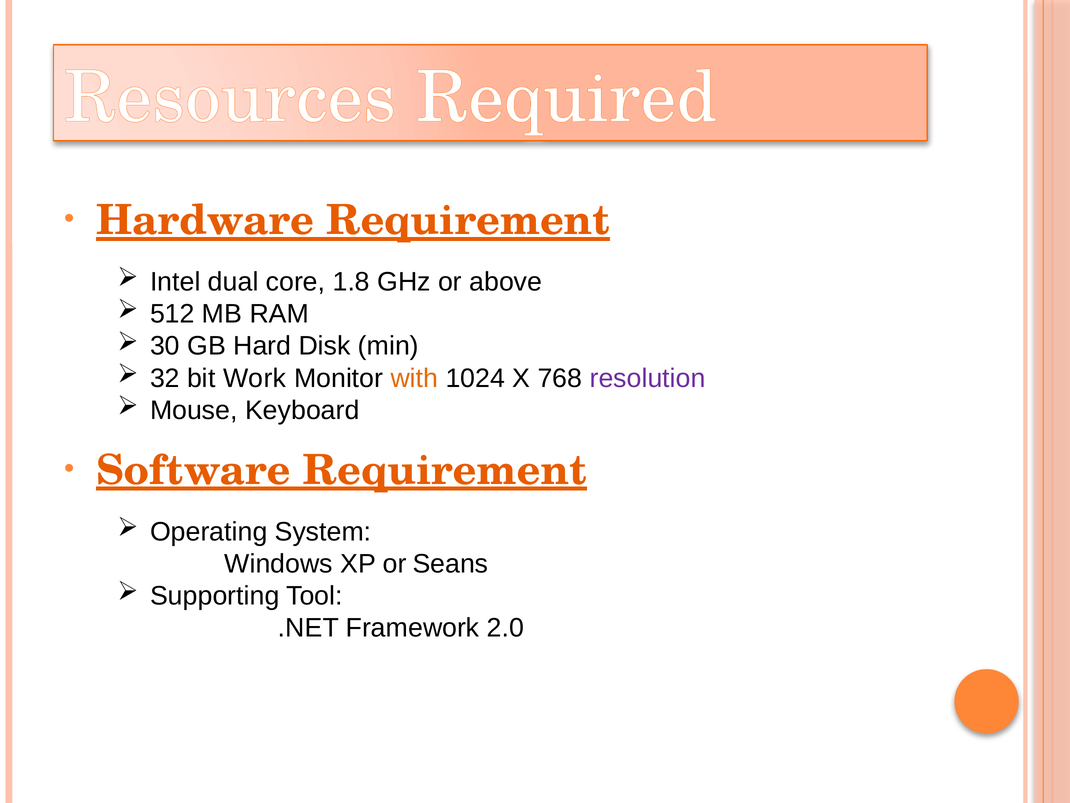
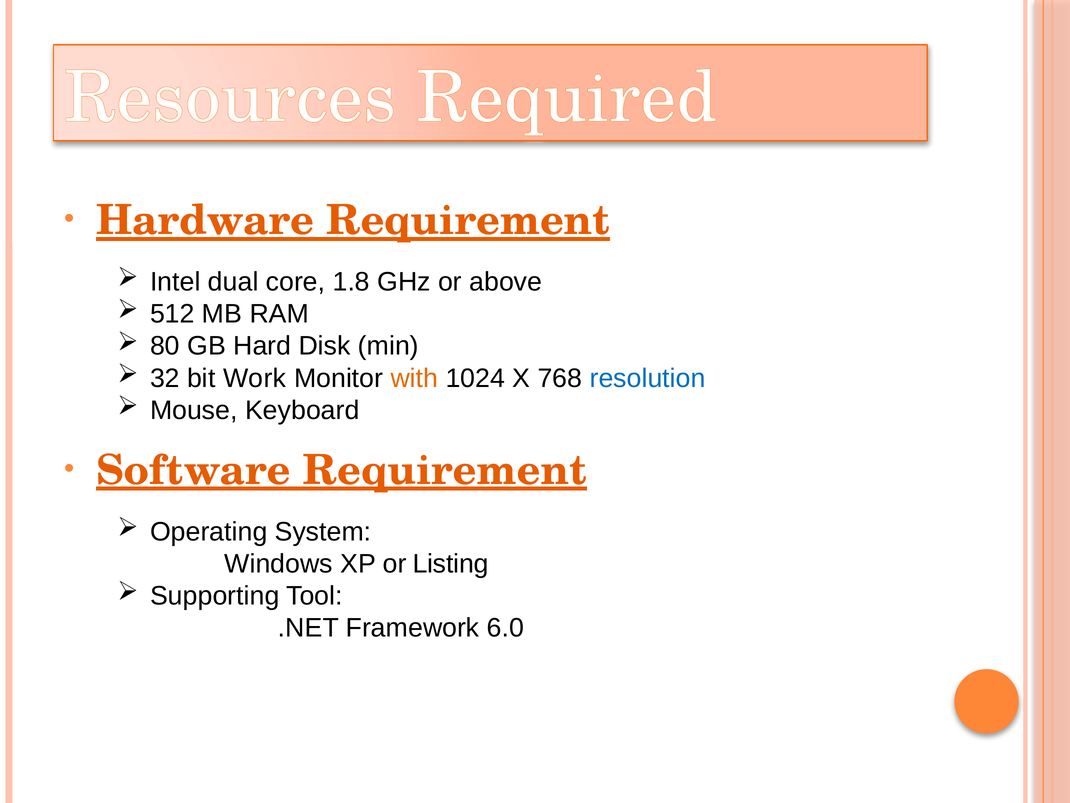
30: 30 -> 80
resolution colour: purple -> blue
Seans: Seans -> Listing
2.0: 2.0 -> 6.0
